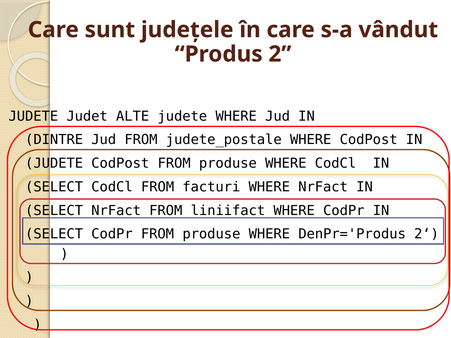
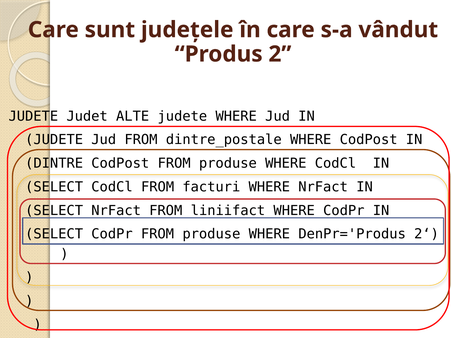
DINTRE at (54, 140): DINTRE -> JUDETE
judete_postale: judete_postale -> dintre_postale
JUDETE at (54, 163): JUDETE -> DINTRE
